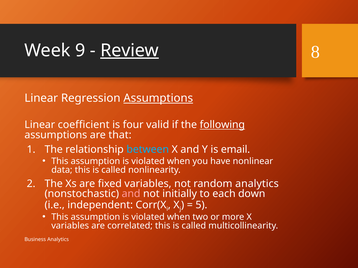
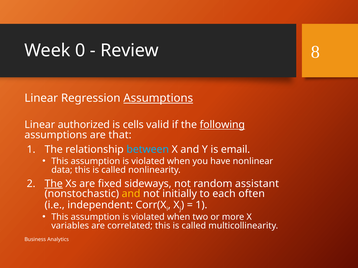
9: 9 -> 0
Review underline: present -> none
coefficient: coefficient -> authorized
four: four -> cells
The at (54, 184) underline: none -> present
fixed variables: variables -> sideways
random analytics: analytics -> assistant
and at (131, 194) colour: pink -> yellow
down: down -> often
5 at (201, 205): 5 -> 1
